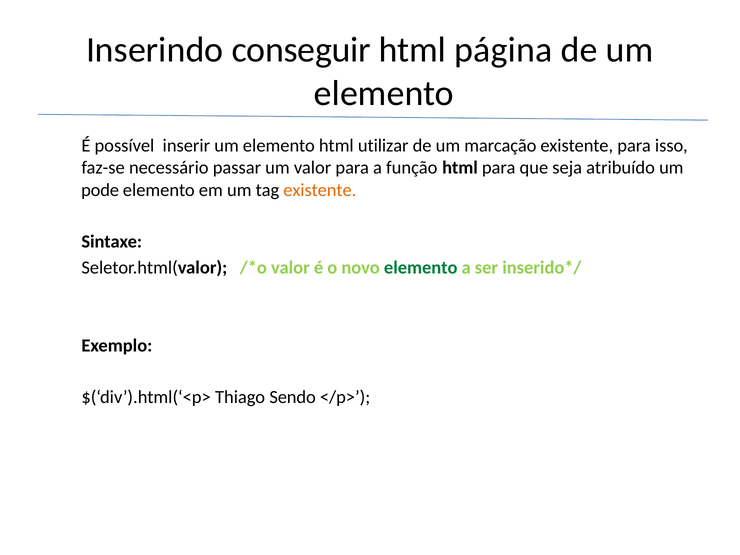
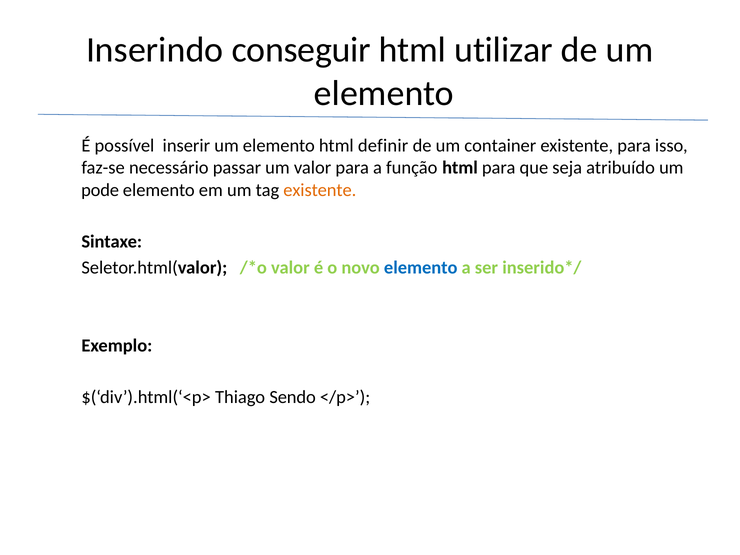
página: página -> utilizar
utilizar: utilizar -> definir
marcação: marcação -> container
elemento at (421, 268) colour: green -> blue
